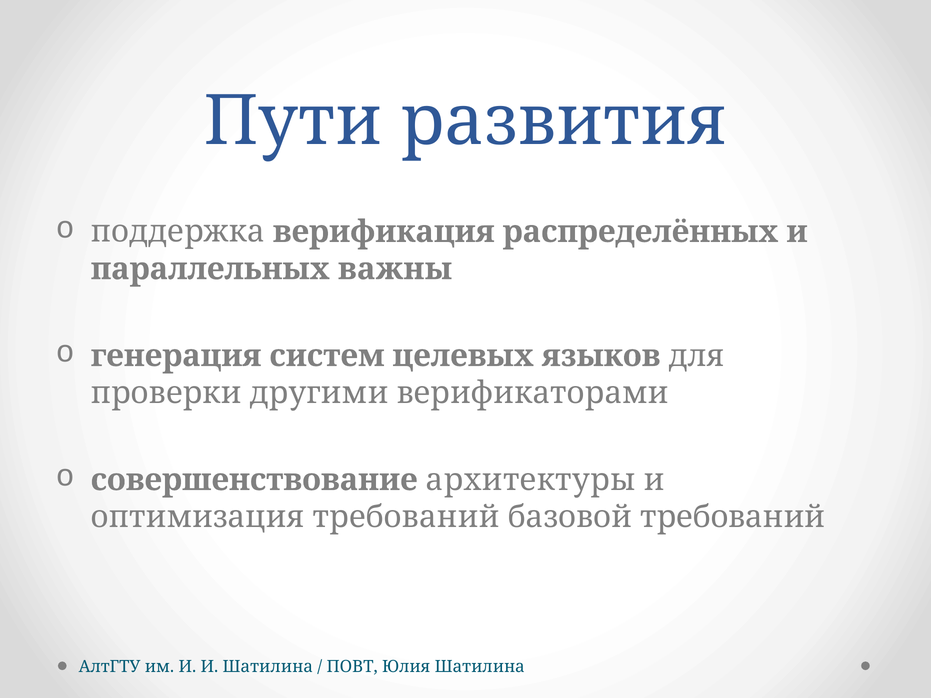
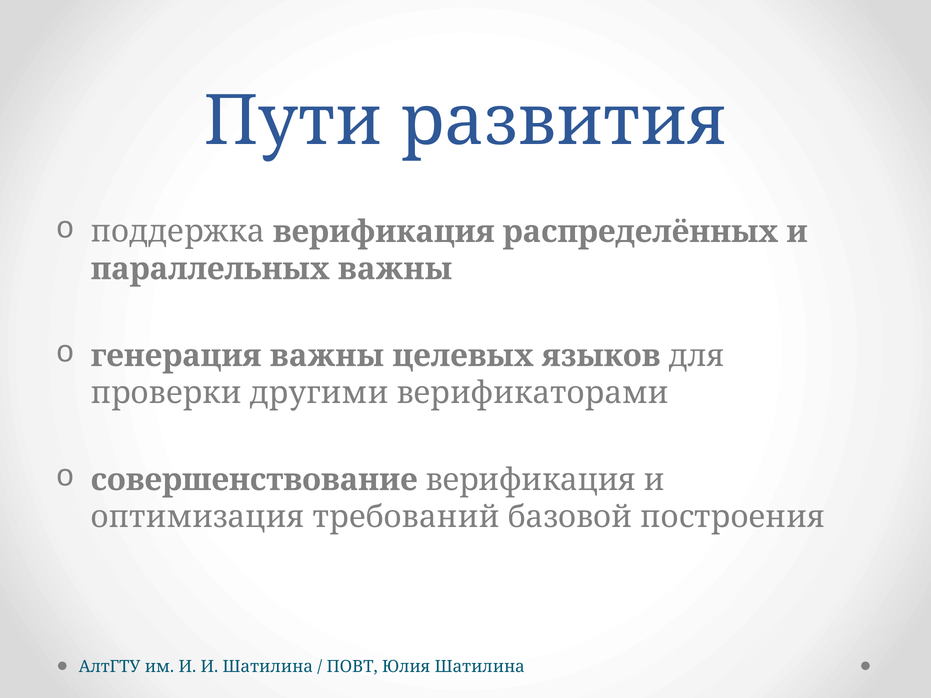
генерация систем: систем -> важны
совершенствование архитектуры: архитектуры -> верификация
базовой требований: требований -> построения
